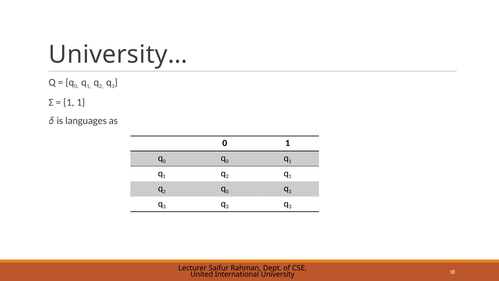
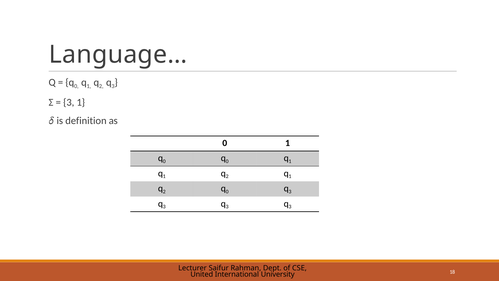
University…: University… -> Language…
1 at (69, 102): 1 -> 3
languages: languages -> definition
